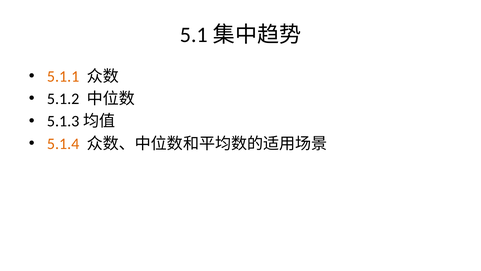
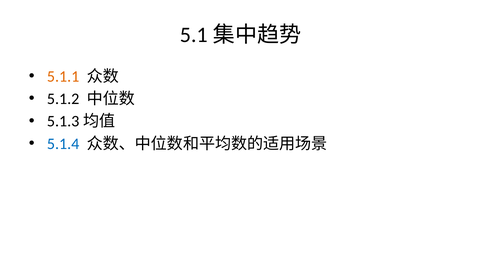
5.1.4 colour: orange -> blue
